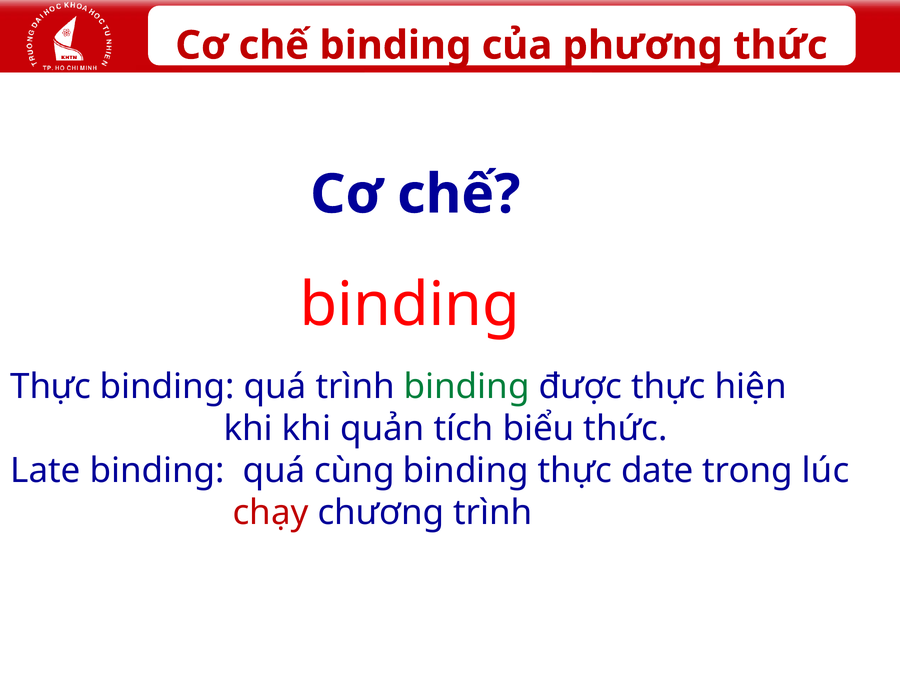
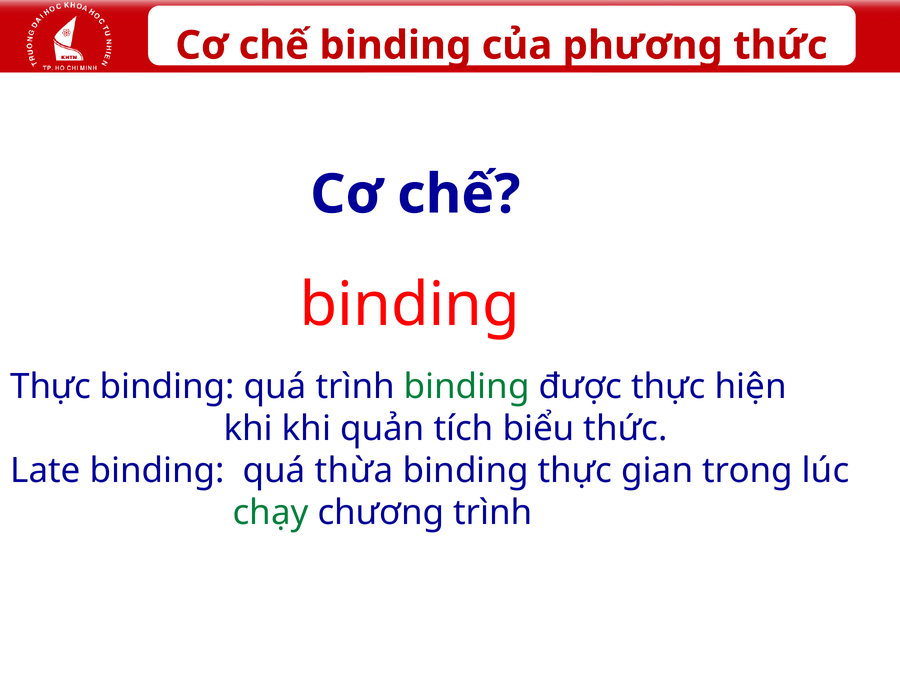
cùng: cùng -> thừa
date: date -> gian
chạy colour: red -> green
